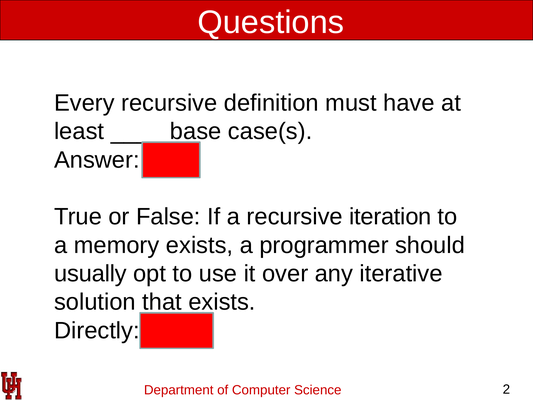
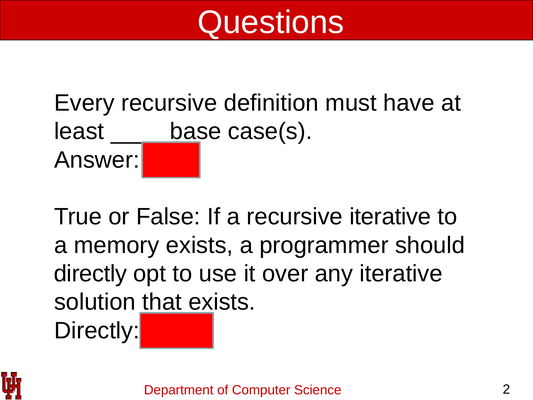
recursive iteration: iteration -> iterative
usually at (90, 273): usually -> directly
